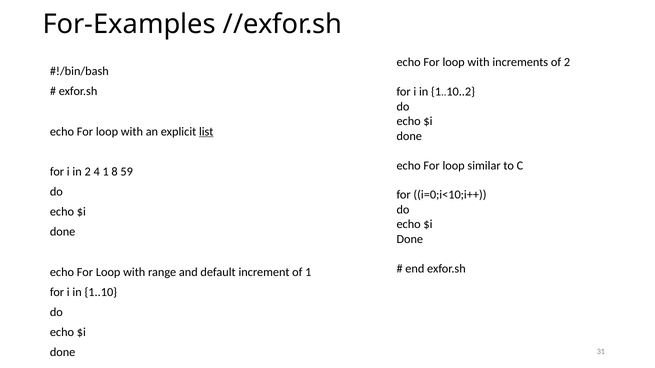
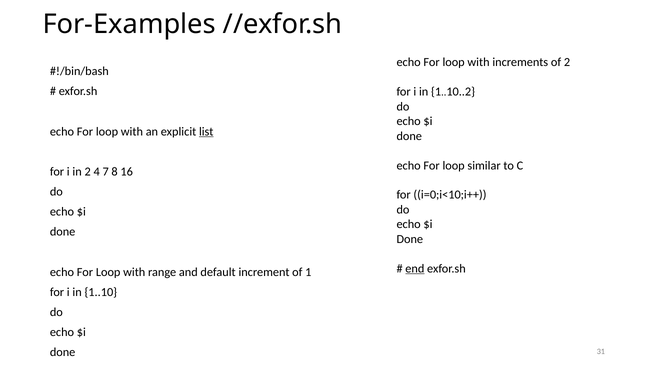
4 1: 1 -> 7
59: 59 -> 16
end underline: none -> present
